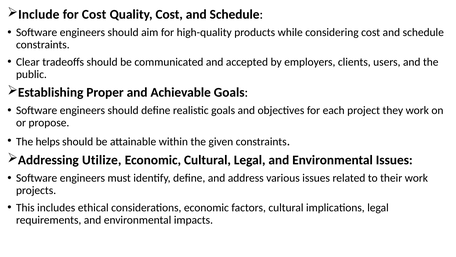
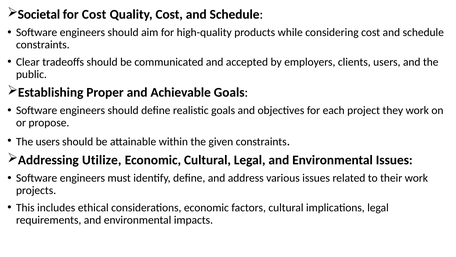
Include: Include -> Societal
The helps: helps -> users
